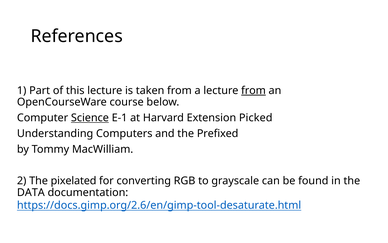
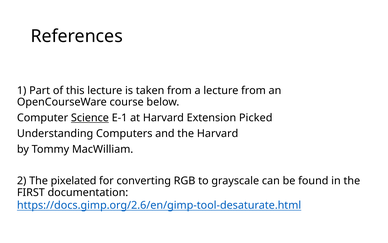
from at (253, 90) underline: present -> none
the Prefixed: Prefixed -> Harvard
DATA: DATA -> FIRST
